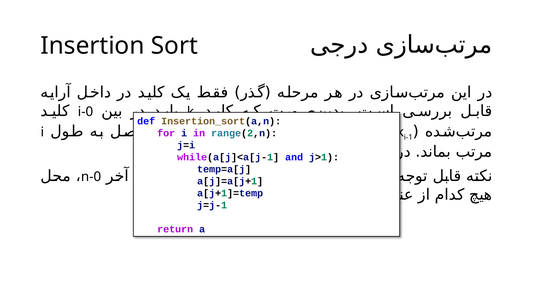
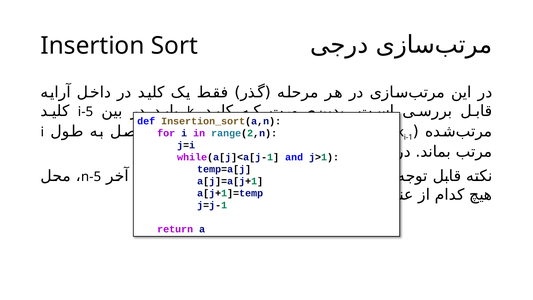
i-0: i-0 -> i-5
n-0: n-0 -> n-5
